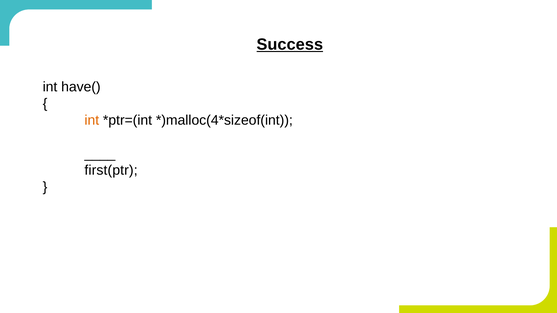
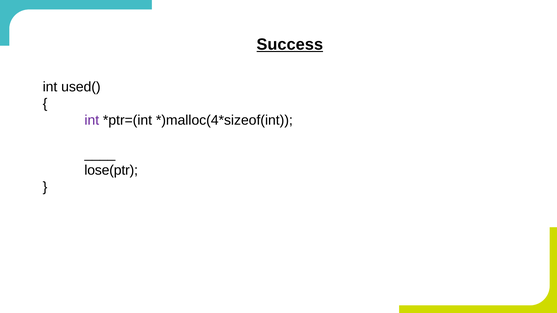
have(: have( -> used(
int at (92, 120) colour: orange -> purple
first(ptr: first(ptr -> lose(ptr
